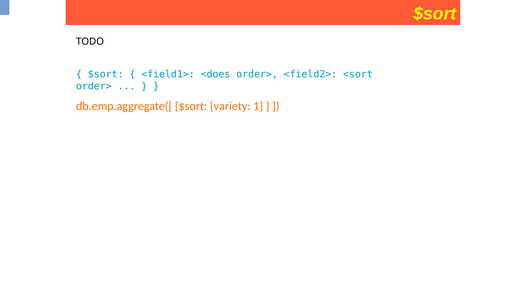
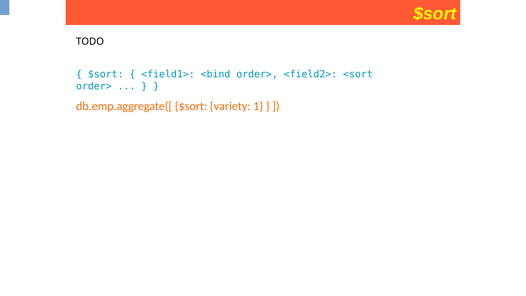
<does: <does -> <bind
